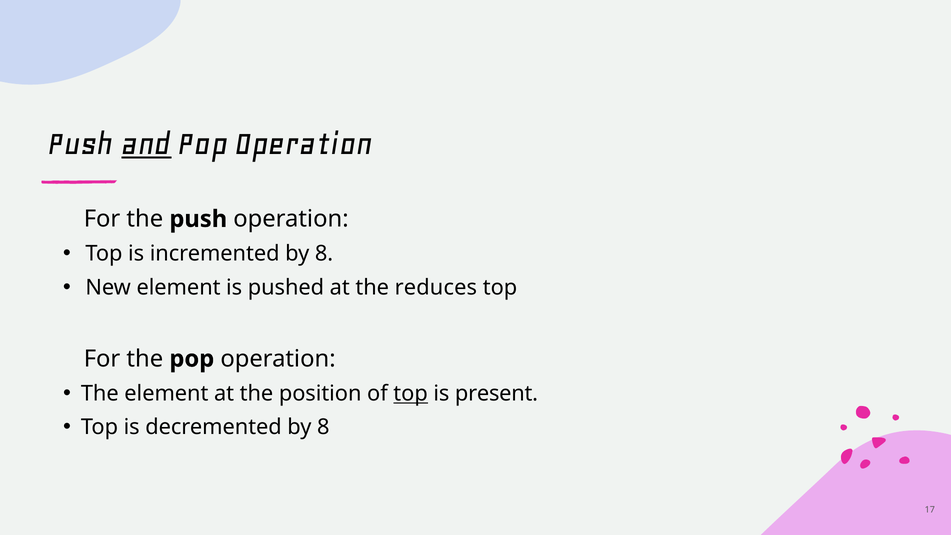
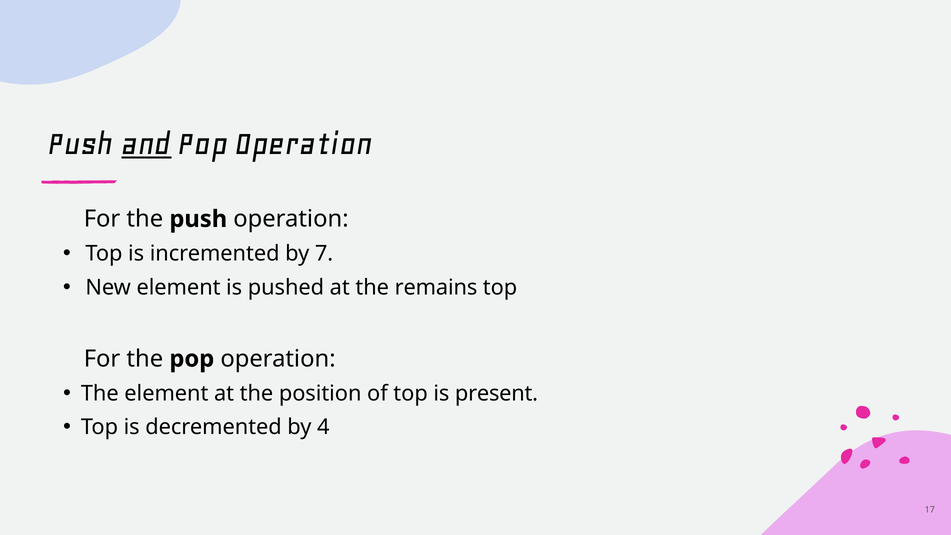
incremented by 8: 8 -> 7
reduces: reduces -> remains
top at (411, 393) underline: present -> none
decremented by 8: 8 -> 4
